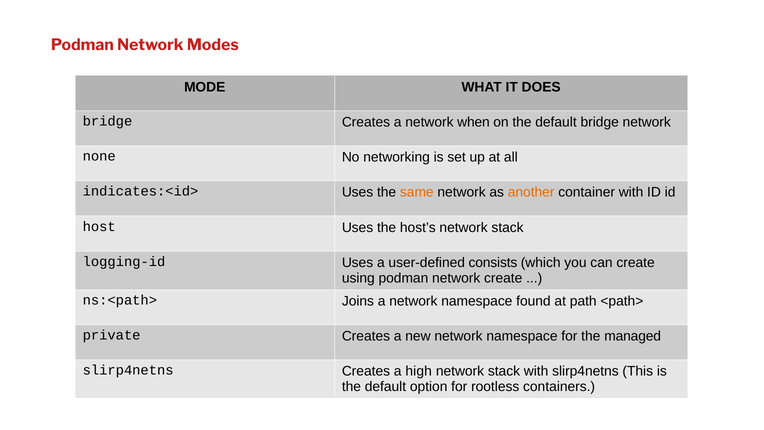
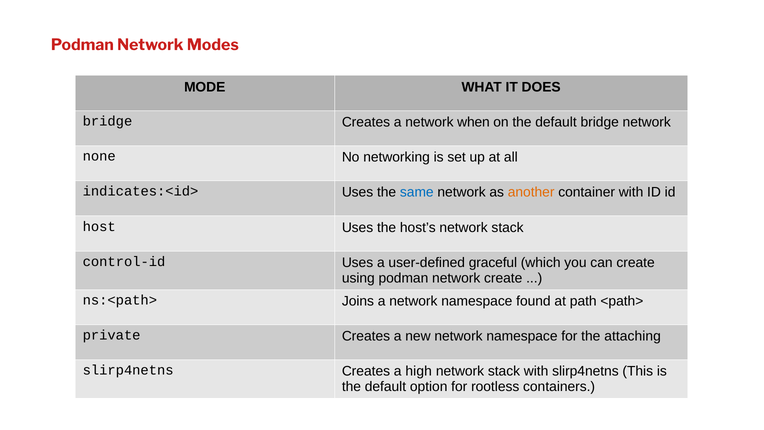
same colour: orange -> blue
logging-id: logging-id -> control-id
consists: consists -> graceful
managed: managed -> attaching
